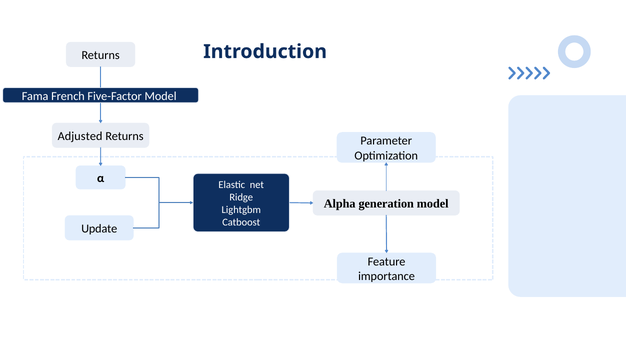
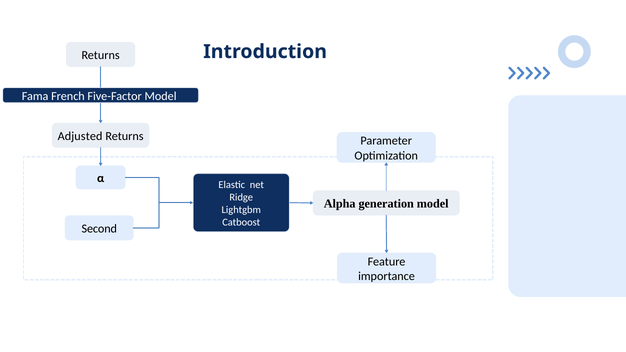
Update: Update -> Second
